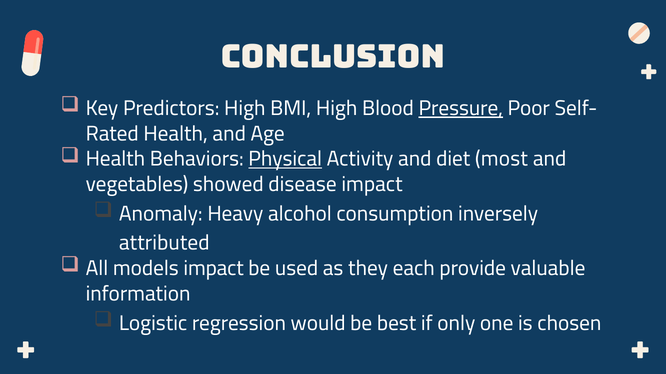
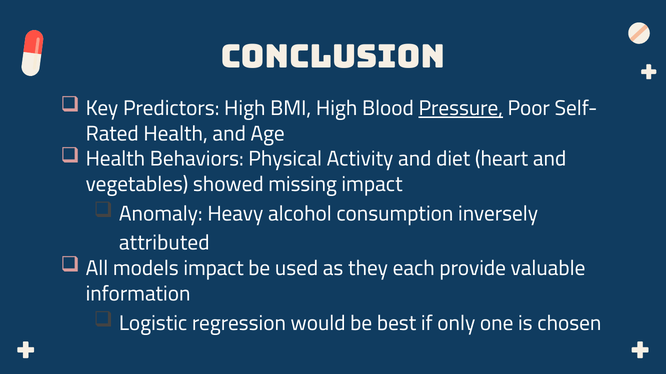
Physical underline: present -> none
most: most -> heart
disease: disease -> missing
